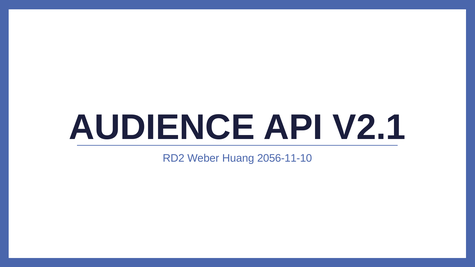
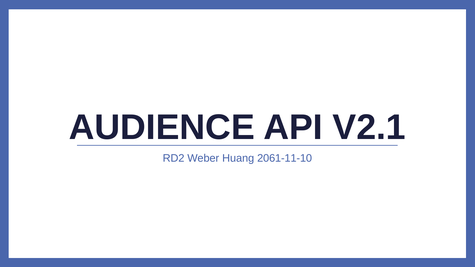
2056-11-10: 2056-11-10 -> 2061-11-10
